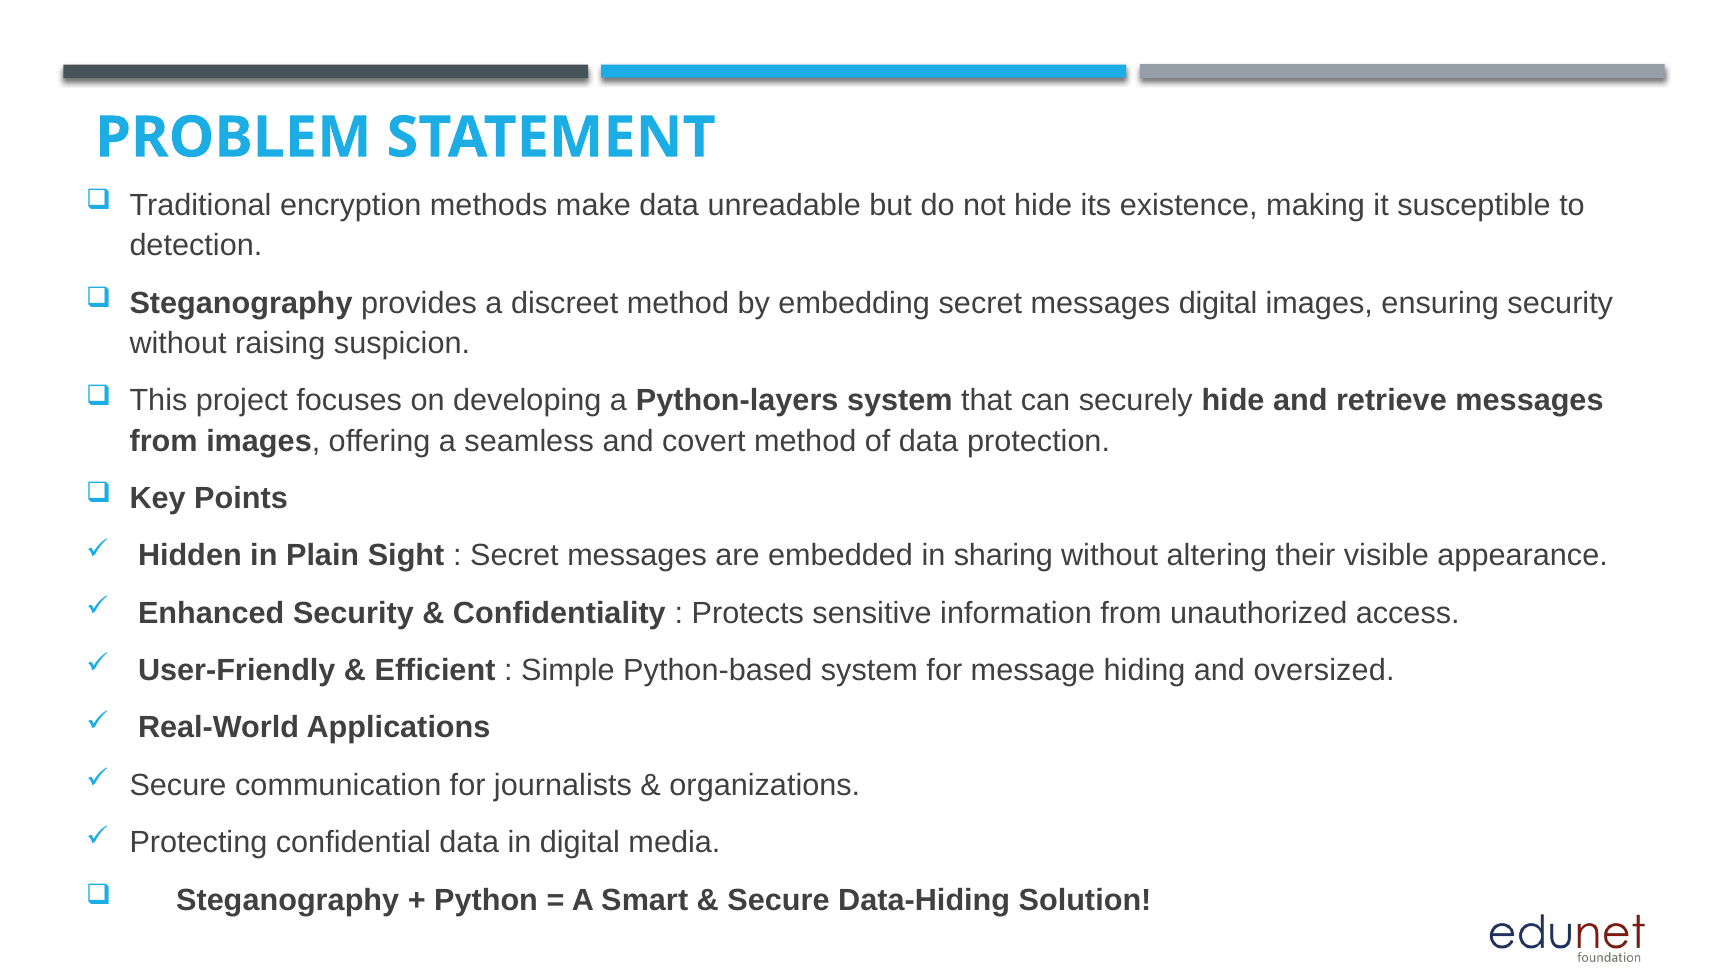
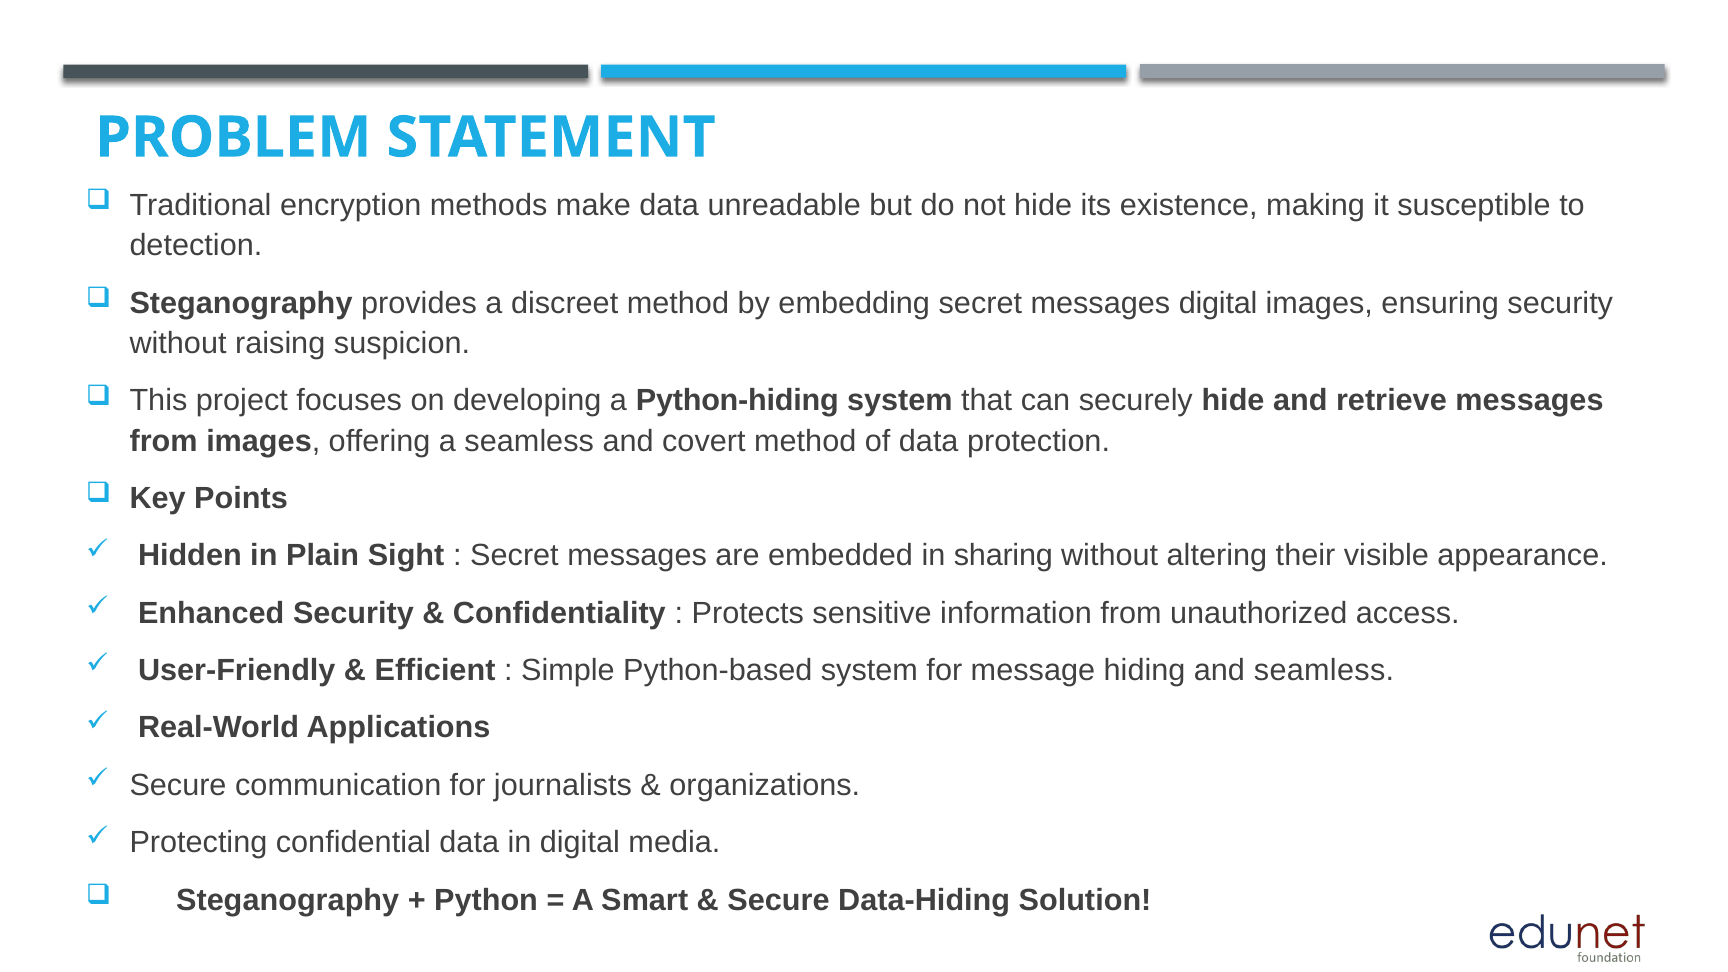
Python-layers: Python-layers -> Python-hiding
and oversized: oversized -> seamless
